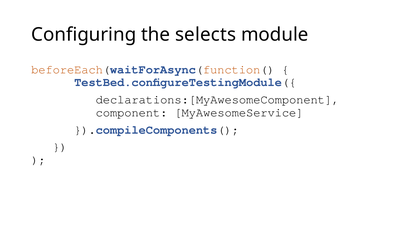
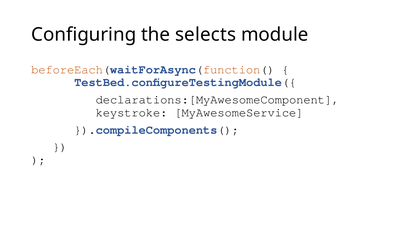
component: component -> keystroke
